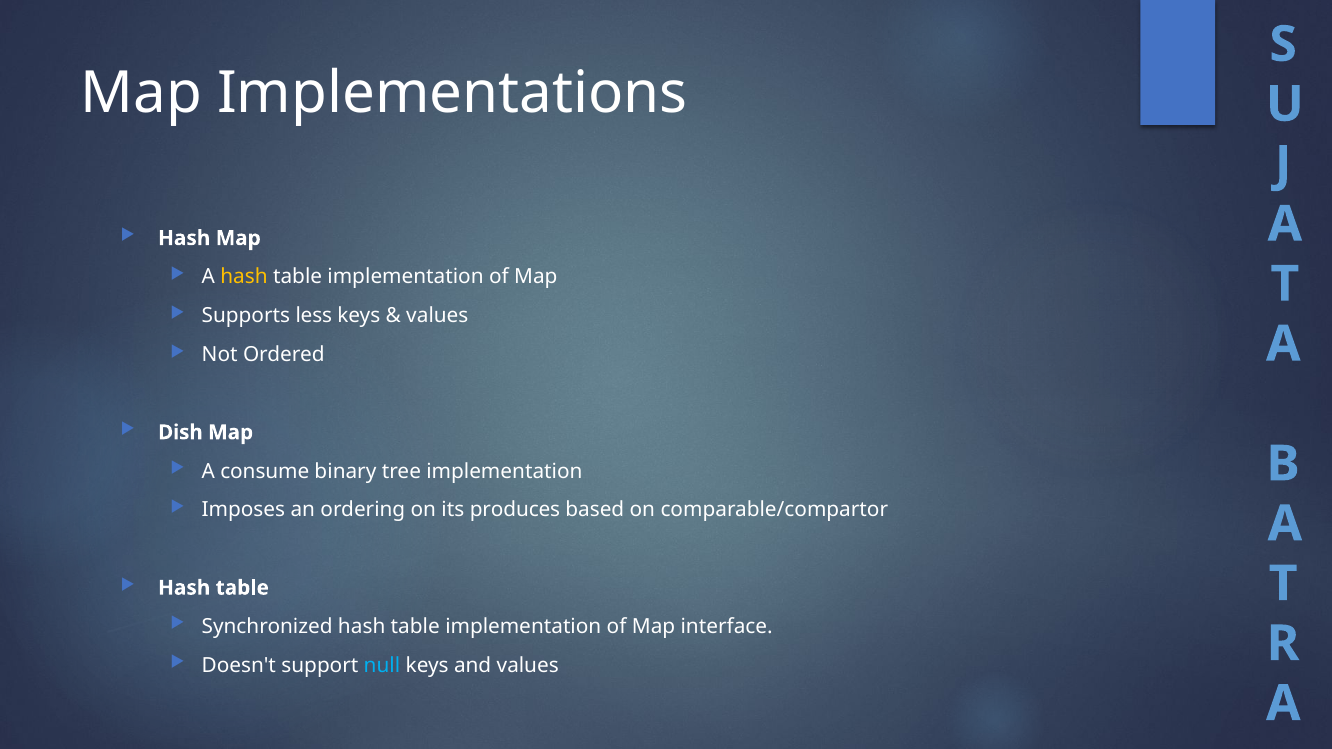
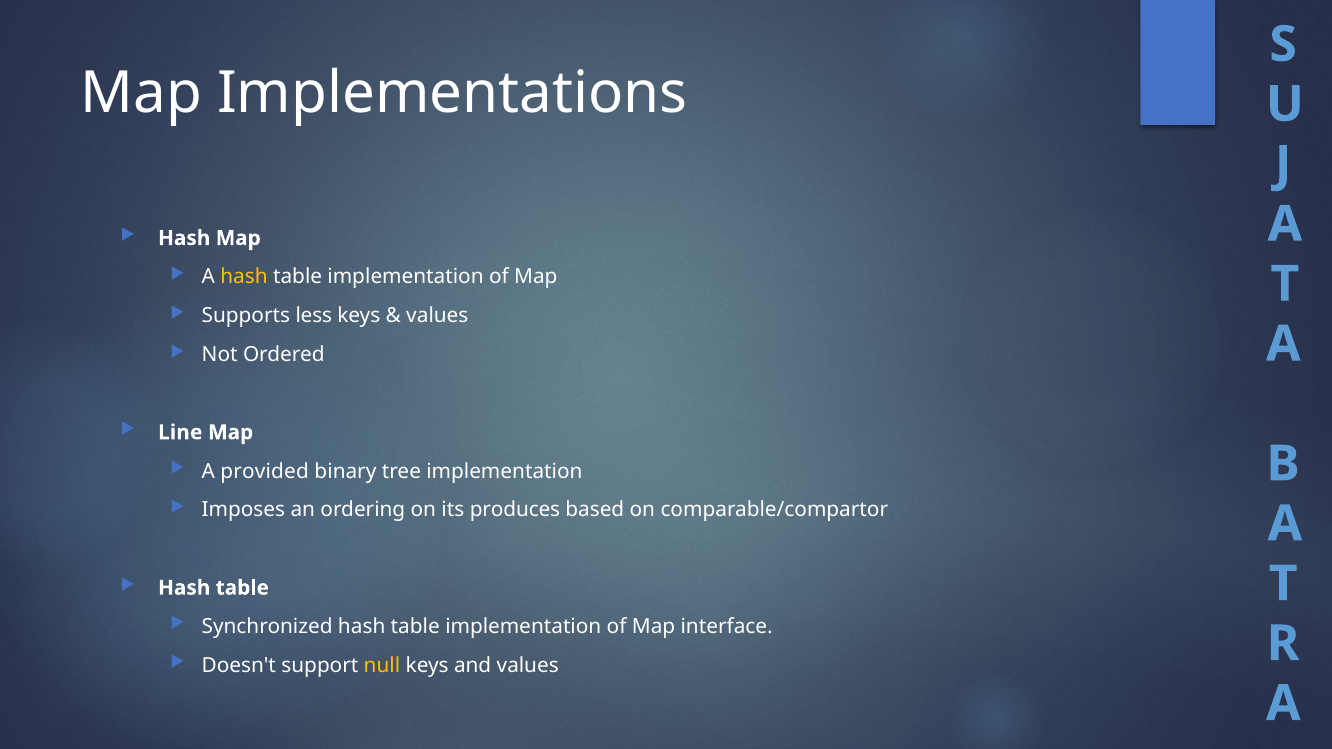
Dish: Dish -> Line
consume: consume -> provided
null colour: light blue -> yellow
